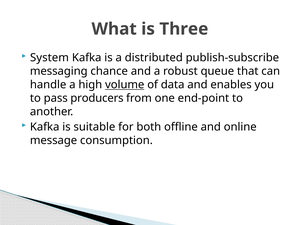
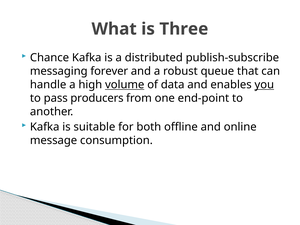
System: System -> Chance
chance: chance -> forever
you underline: none -> present
